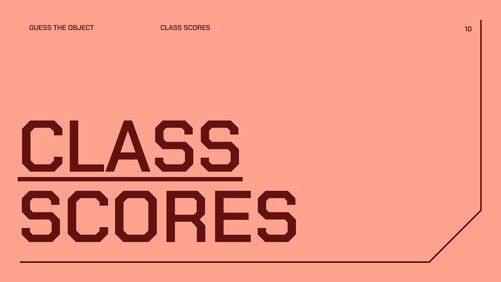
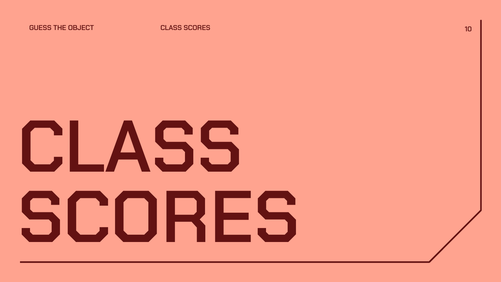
CLASS at (130, 148) underline: present -> none
